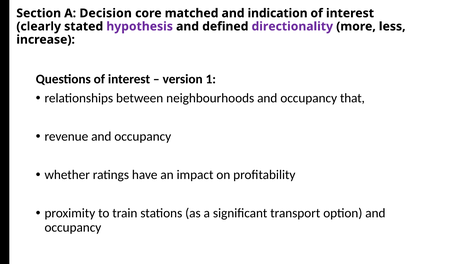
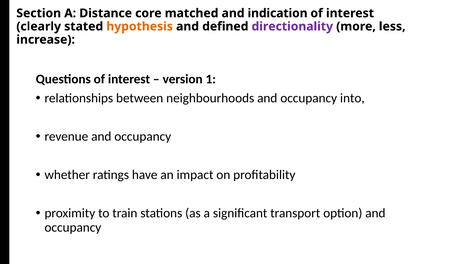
Decision: Decision -> Distance
hypothesis colour: purple -> orange
that: that -> into
